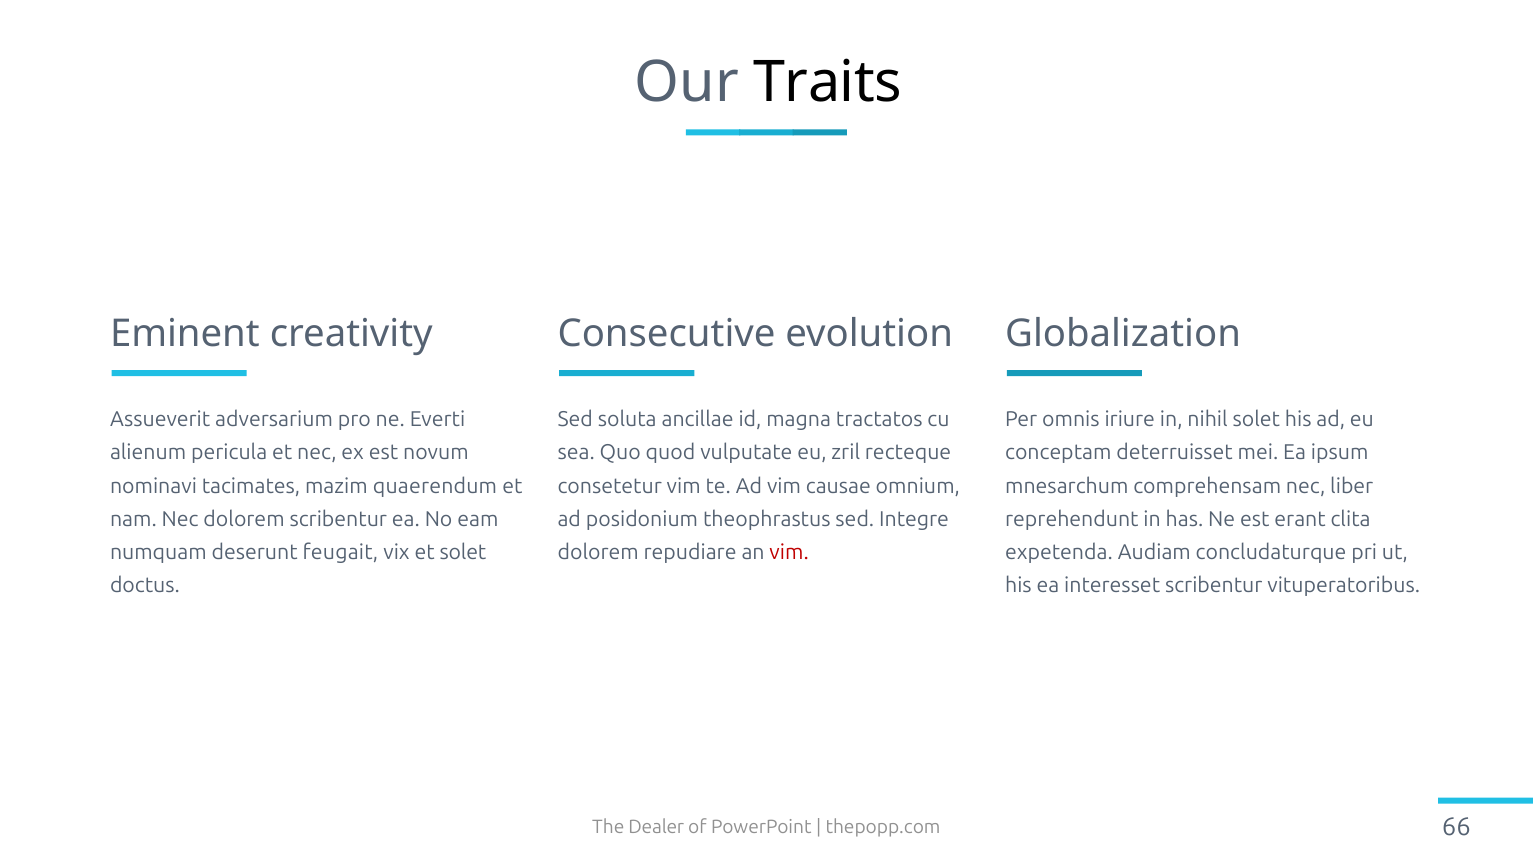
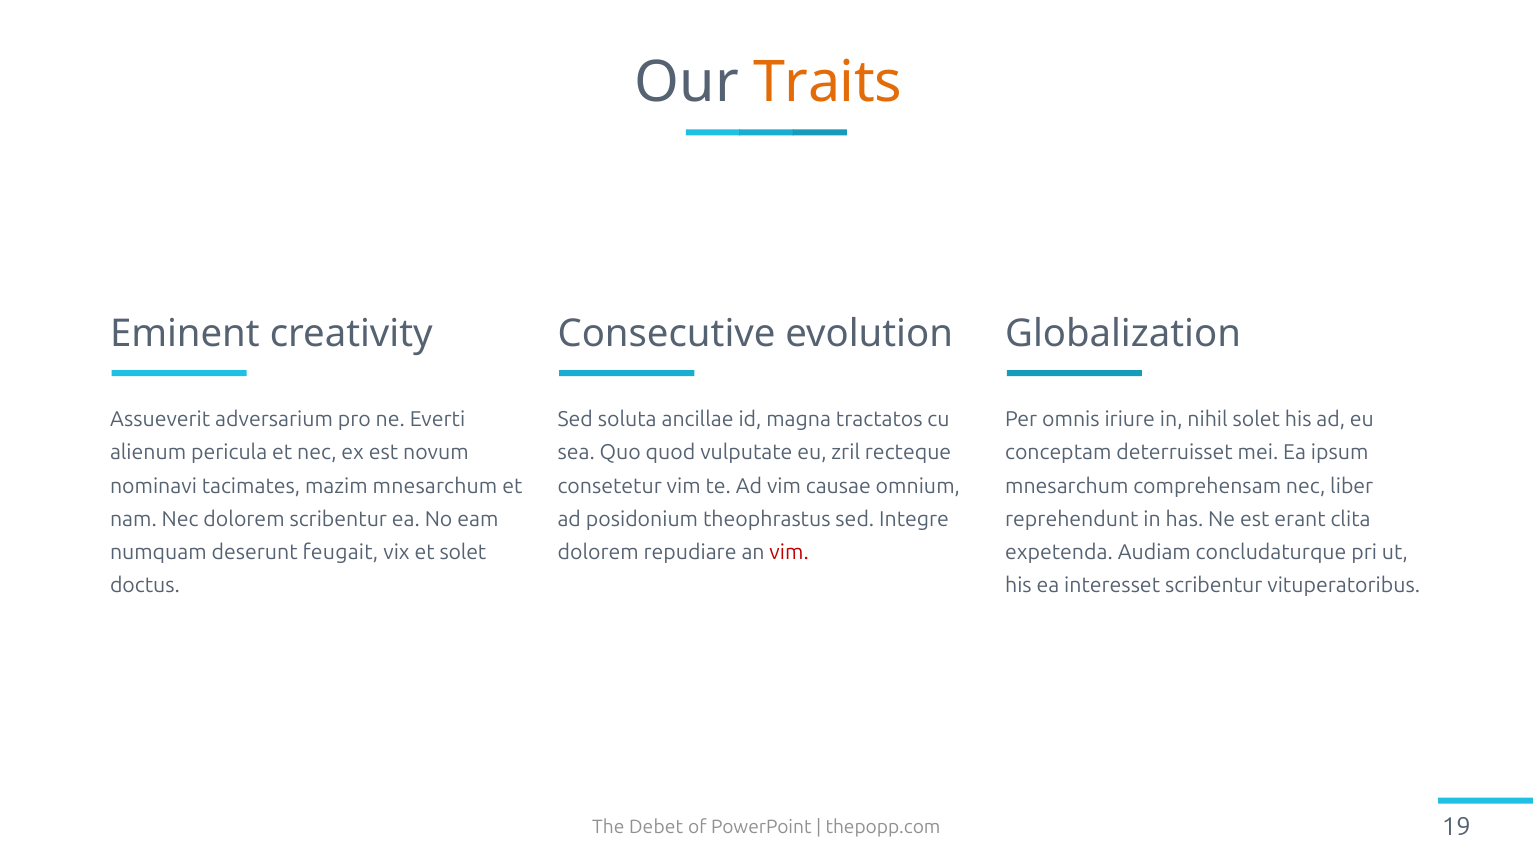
Traits colour: black -> orange
mazim quaerendum: quaerendum -> mnesarchum
Dealer: Dealer -> Debet
66: 66 -> 19
